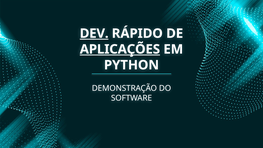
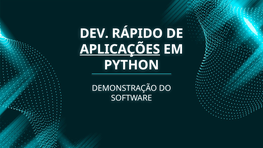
DEV underline: present -> none
